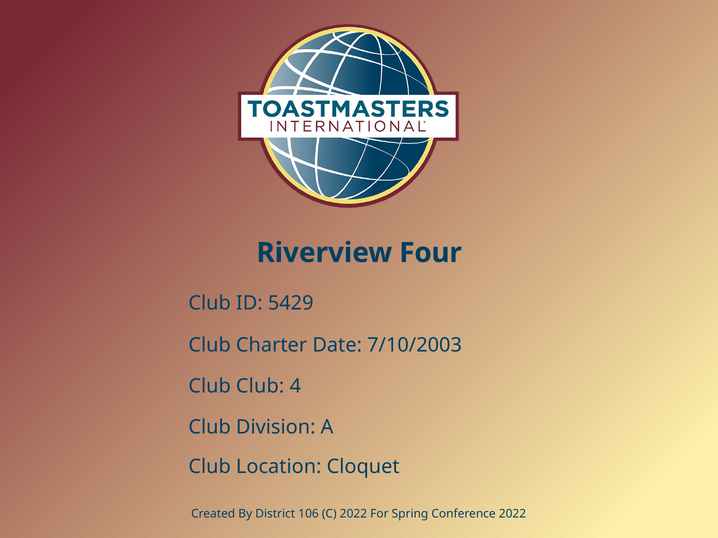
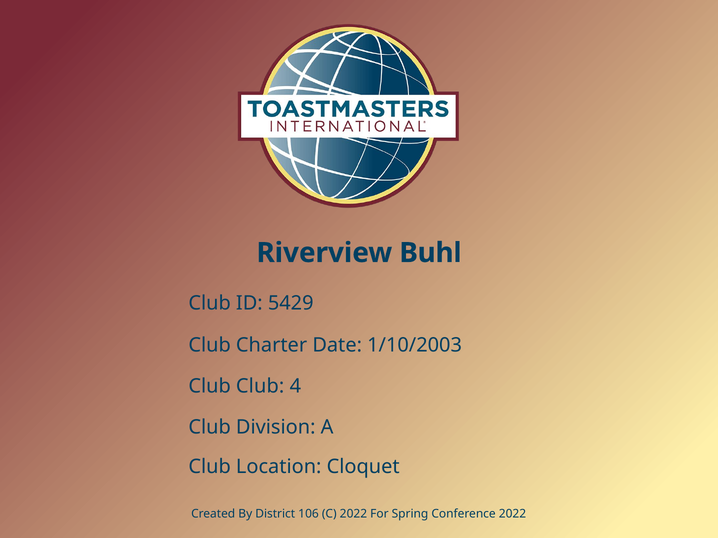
Four: Four -> Buhl
7/10/2003: 7/10/2003 -> 1/10/2003
